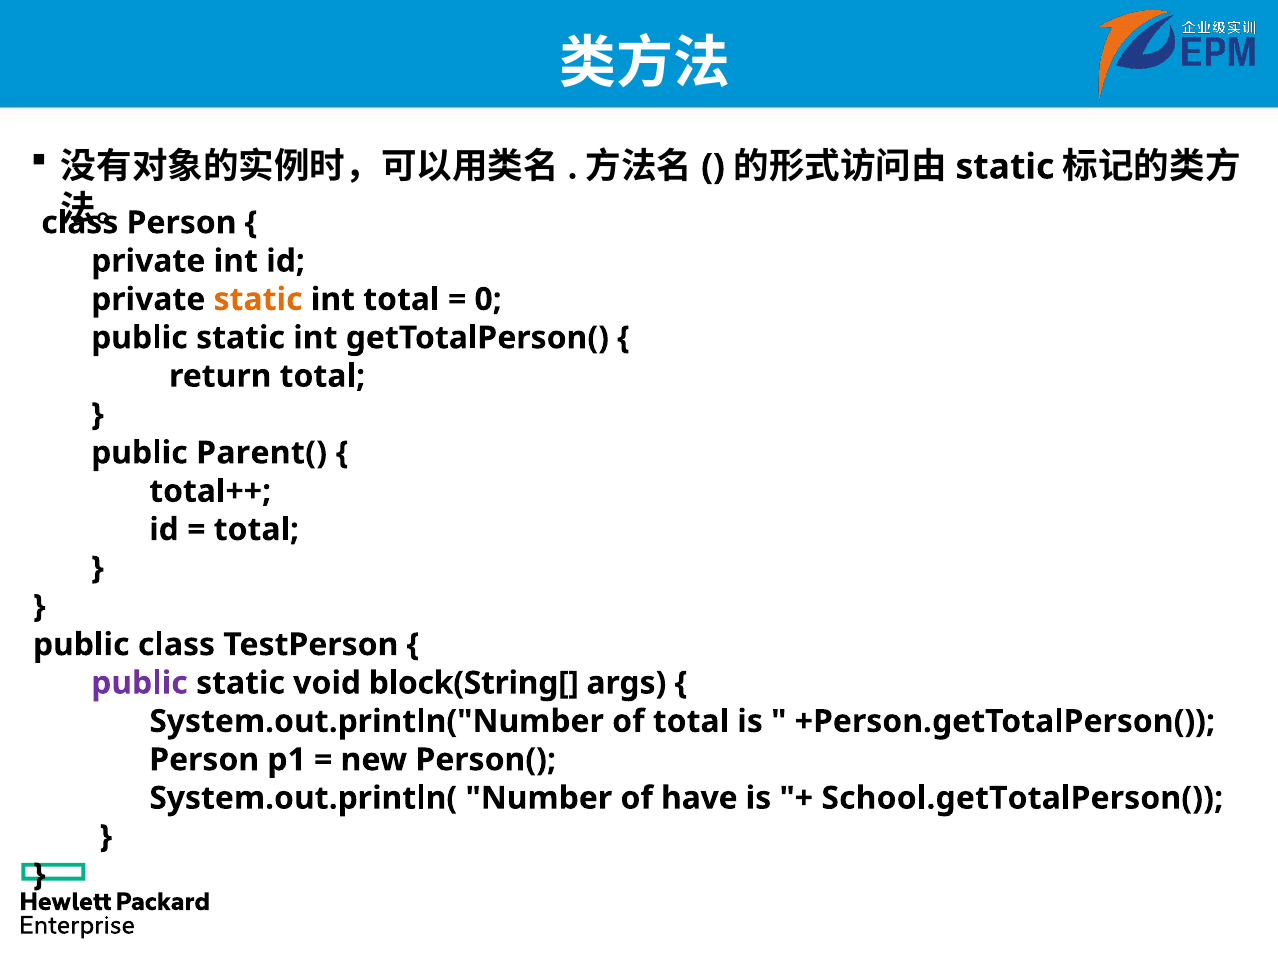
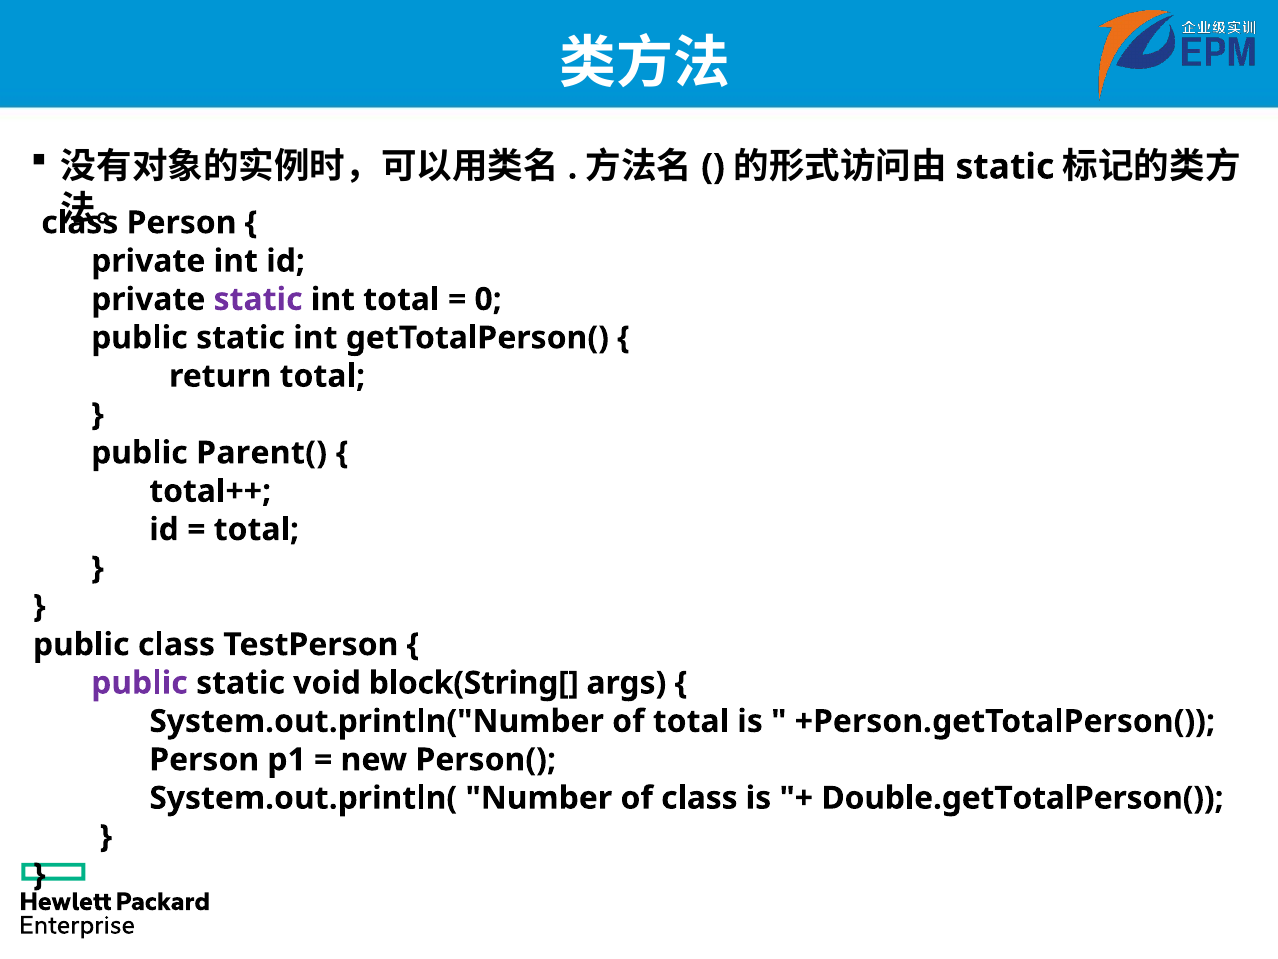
static at (258, 299) colour: orange -> purple
of have: have -> class
School.getTotalPerson(: School.getTotalPerson( -> Double.getTotalPerson(
